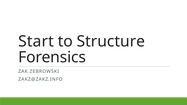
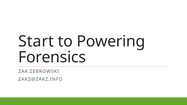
Structure: Structure -> Powering
